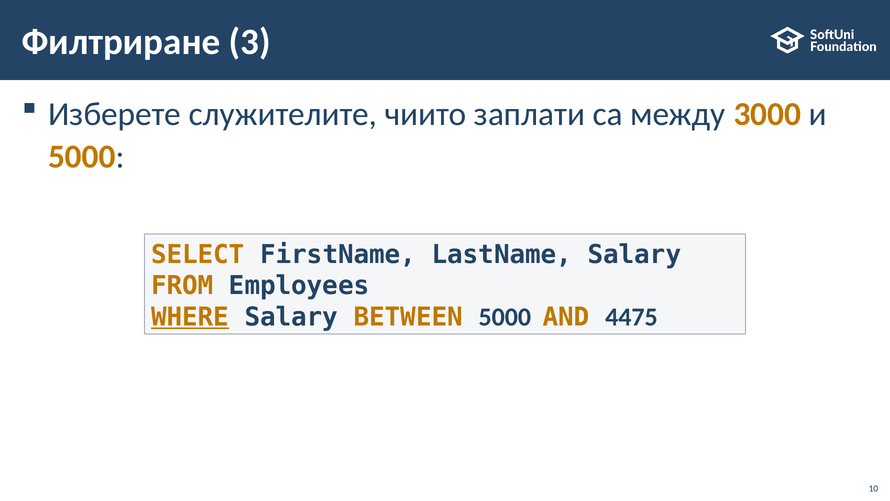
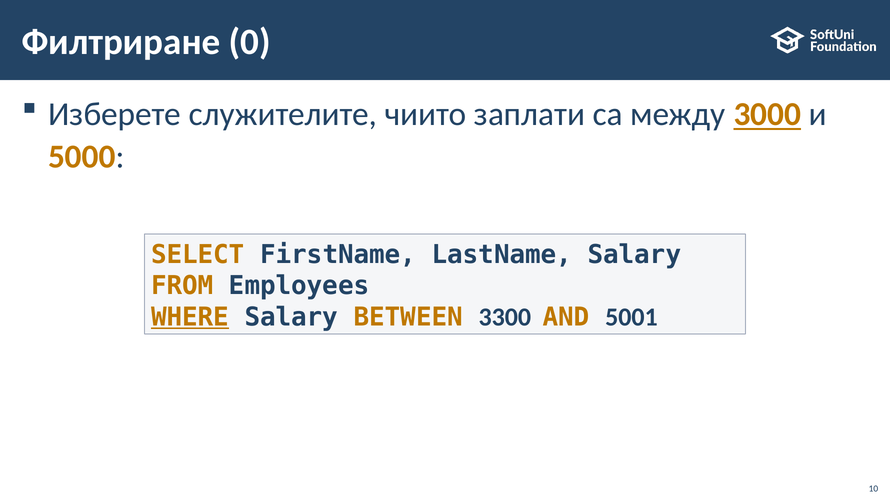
3: 3 -> 0
3000 underline: none -> present
BETWEEN 5000: 5000 -> 3300
4475: 4475 -> 5001
